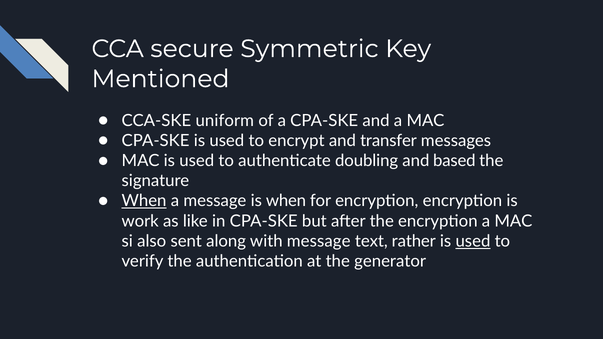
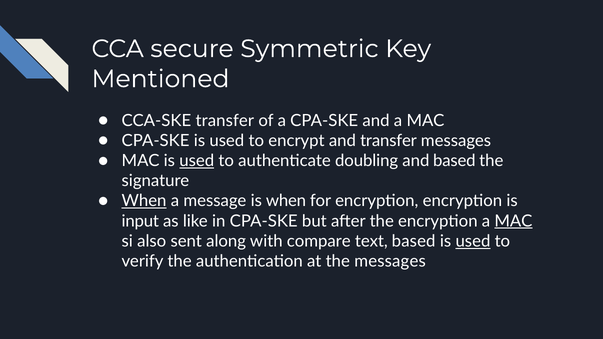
CCA-SKE uniform: uniform -> transfer
used at (197, 161) underline: none -> present
work: work -> input
MAC at (513, 221) underline: none -> present
with message: message -> compare
text rather: rather -> based
the generator: generator -> messages
